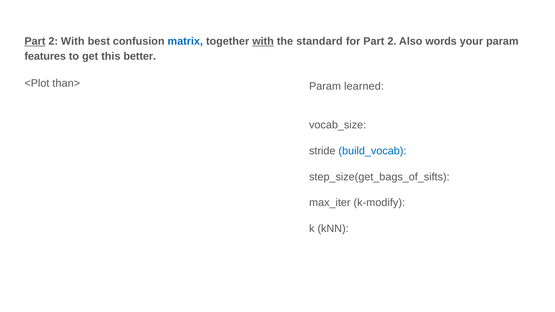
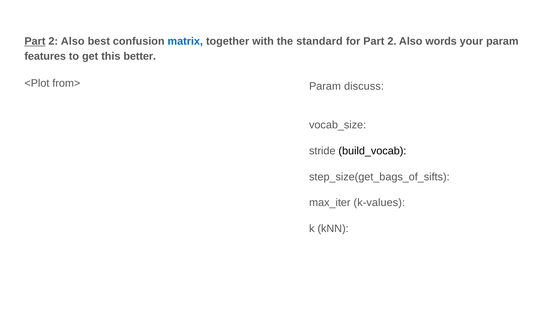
With at (73, 41): With -> Also
with at (263, 41) underline: present -> none
than>: than> -> from>
learned: learned -> discuss
build_vocab colour: blue -> black
k-modify: k-modify -> k-values
